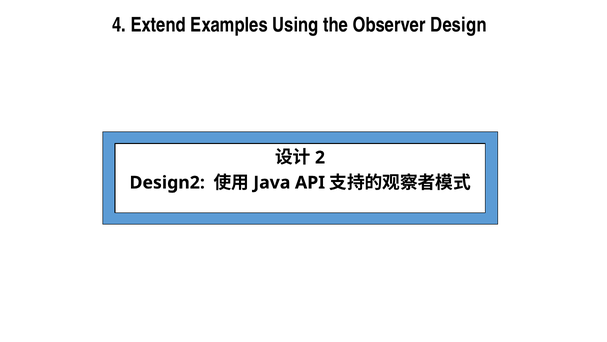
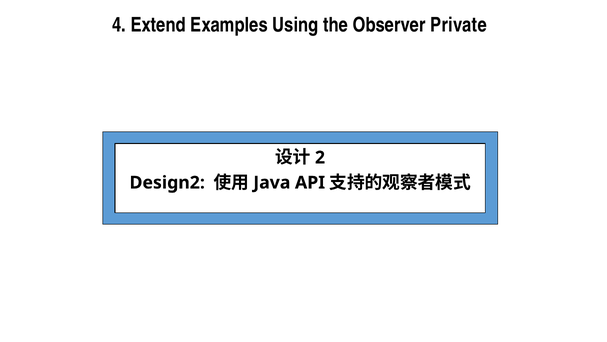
Design: Design -> Private
